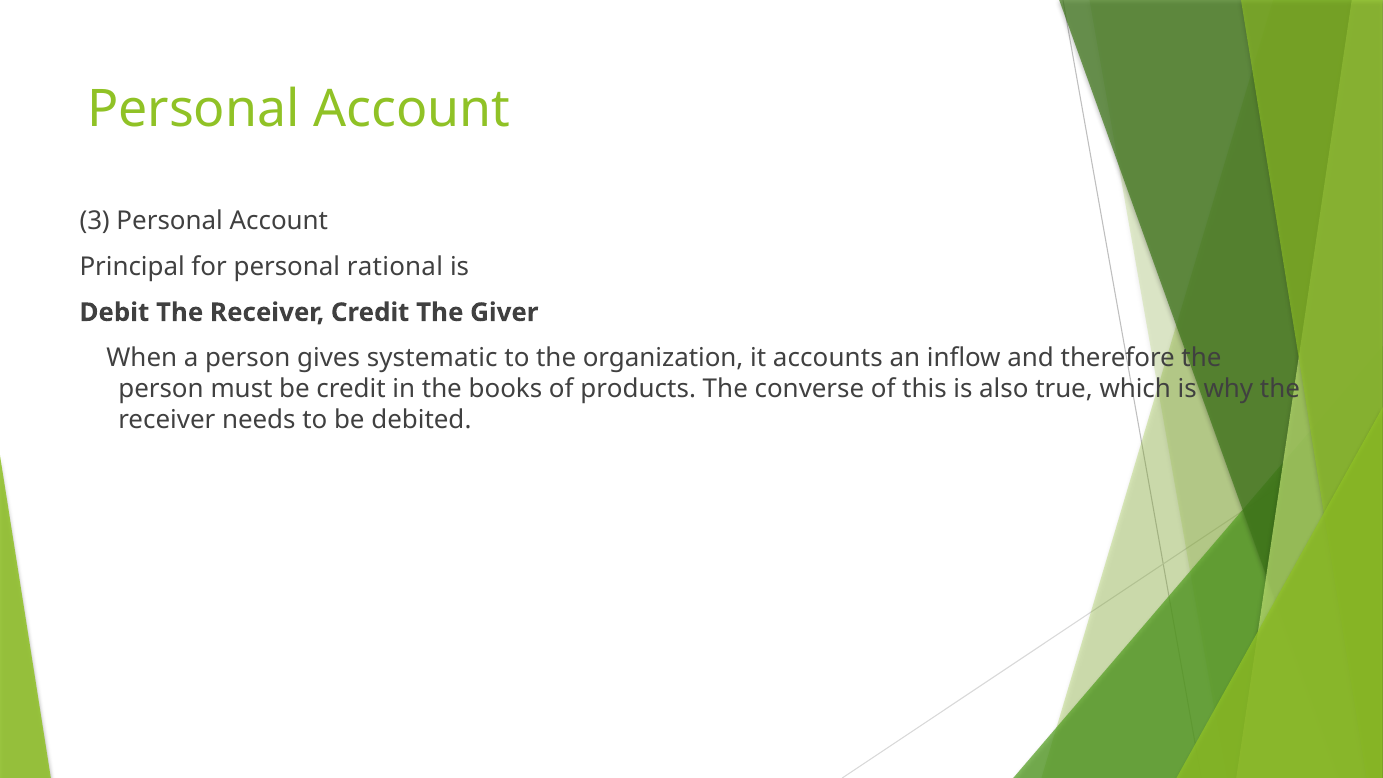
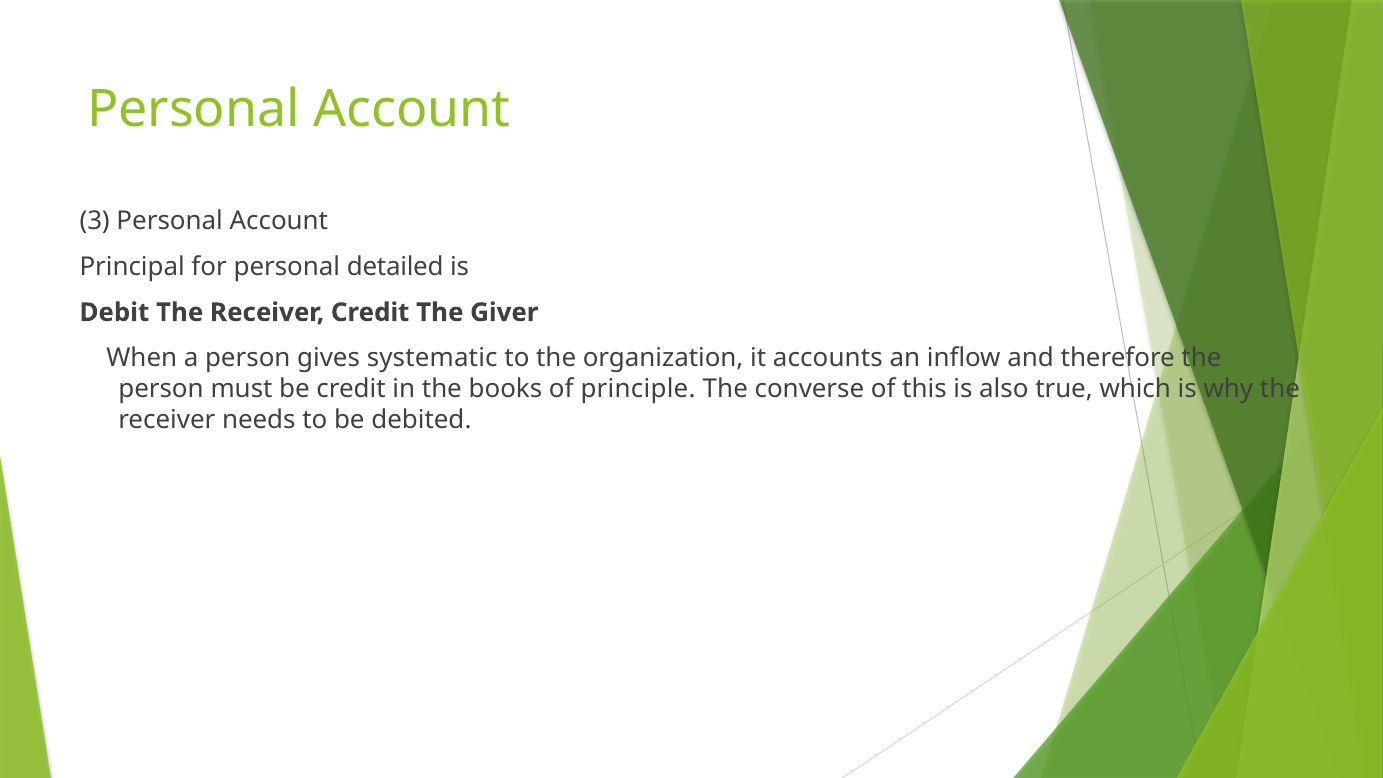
rational: rational -> detailed
products: products -> principle
